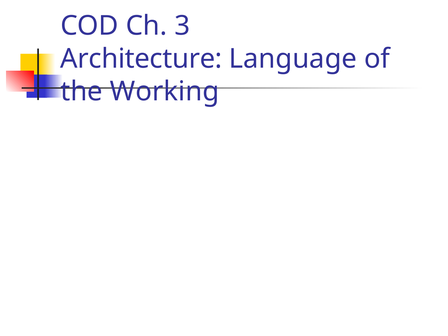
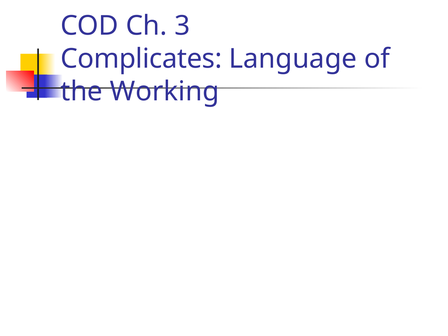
Architecture: Architecture -> Complicates
